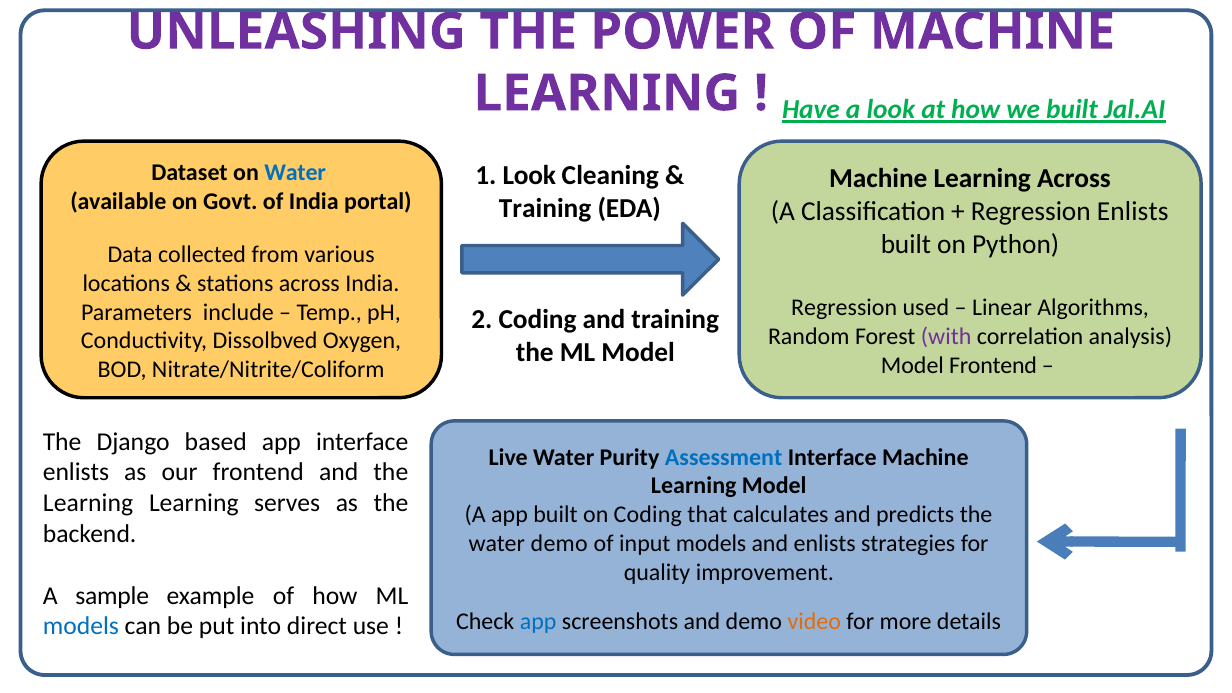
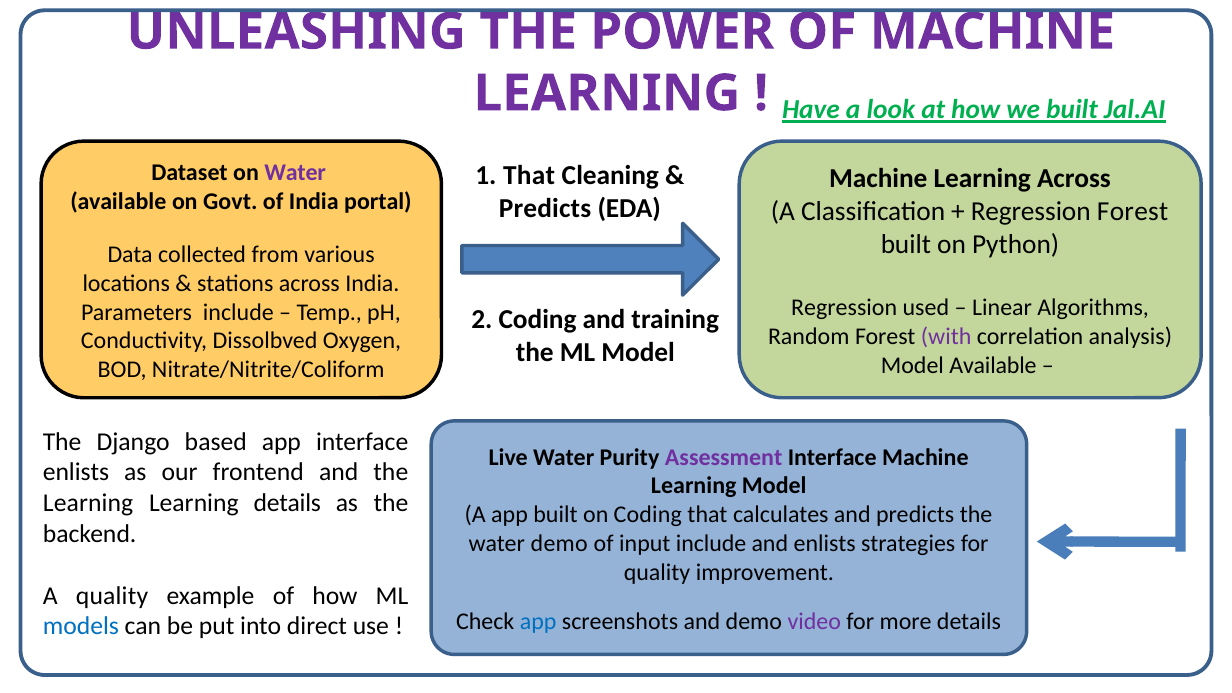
Water at (295, 172) colour: blue -> purple
1 Look: Look -> That
Training at (545, 209): Training -> Predicts
Regression Enlists: Enlists -> Forest
Model Frontend: Frontend -> Available
Assessment colour: blue -> purple
Learning serves: serves -> details
input models: models -> include
A sample: sample -> quality
video colour: orange -> purple
